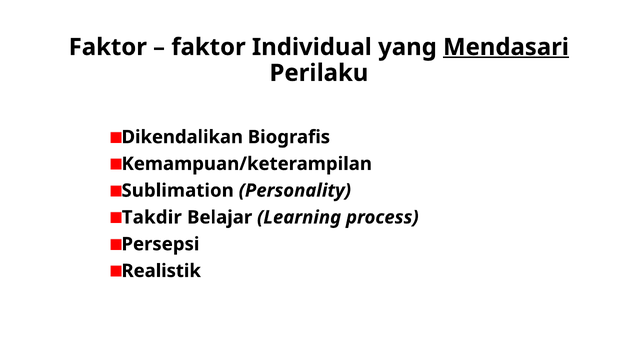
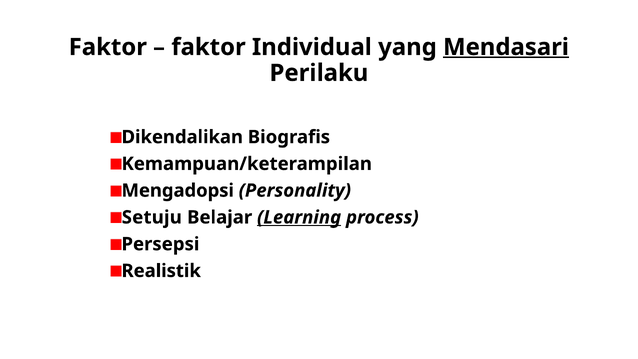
Sublimation: Sublimation -> Mengadopsi
Takdir: Takdir -> Setuju
Learning underline: none -> present
